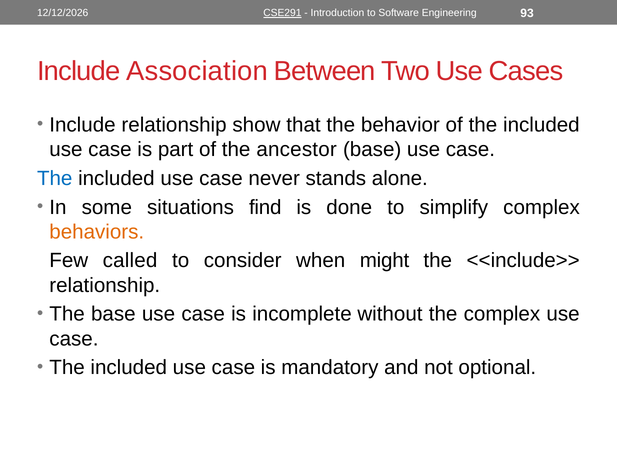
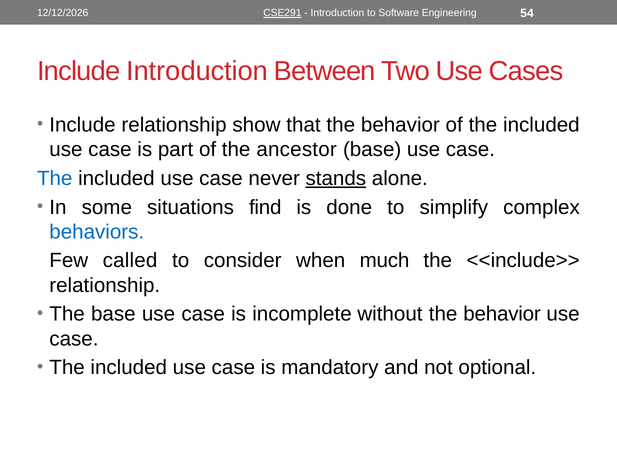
93: 93 -> 54
Include Association: Association -> Introduction
stands underline: none -> present
behaviors colour: orange -> blue
might: might -> much
without the complex: complex -> behavior
